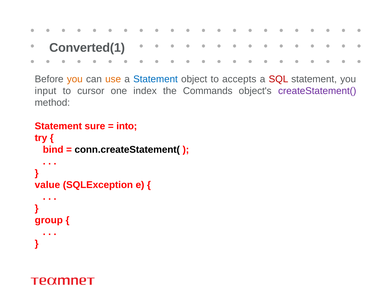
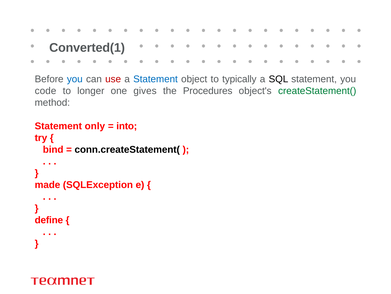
you at (75, 79) colour: orange -> blue
use colour: orange -> red
accepts: accepts -> typically
SQL colour: red -> black
input: input -> code
cursor: cursor -> longer
index: index -> gives
Commands: Commands -> Procedures
createStatement( colour: purple -> green
sure: sure -> only
value: value -> made
group: group -> define
